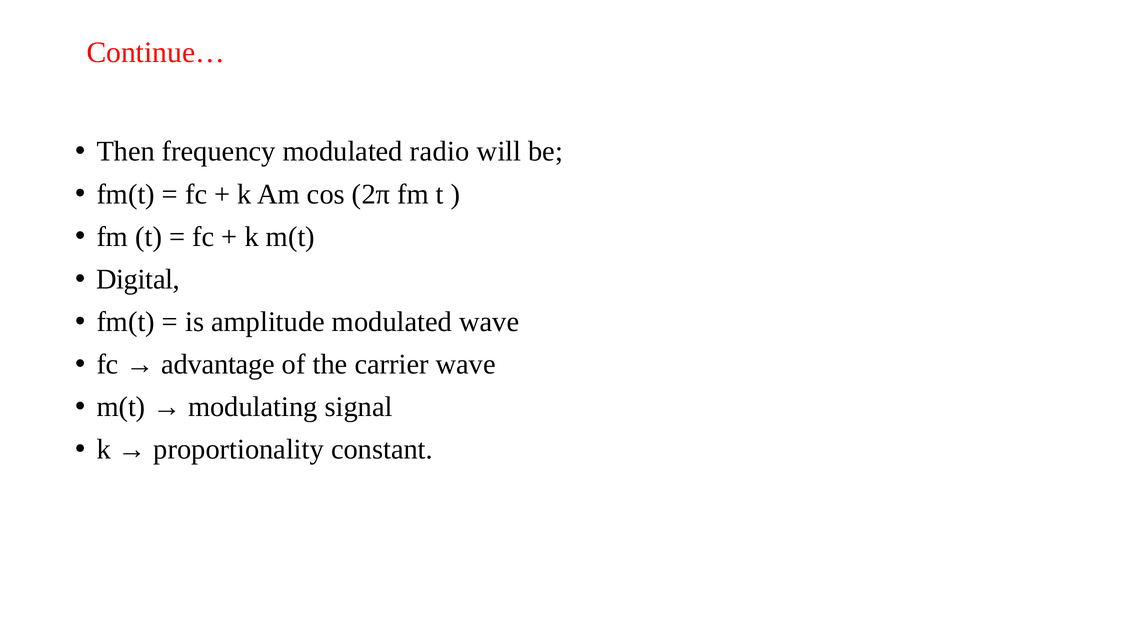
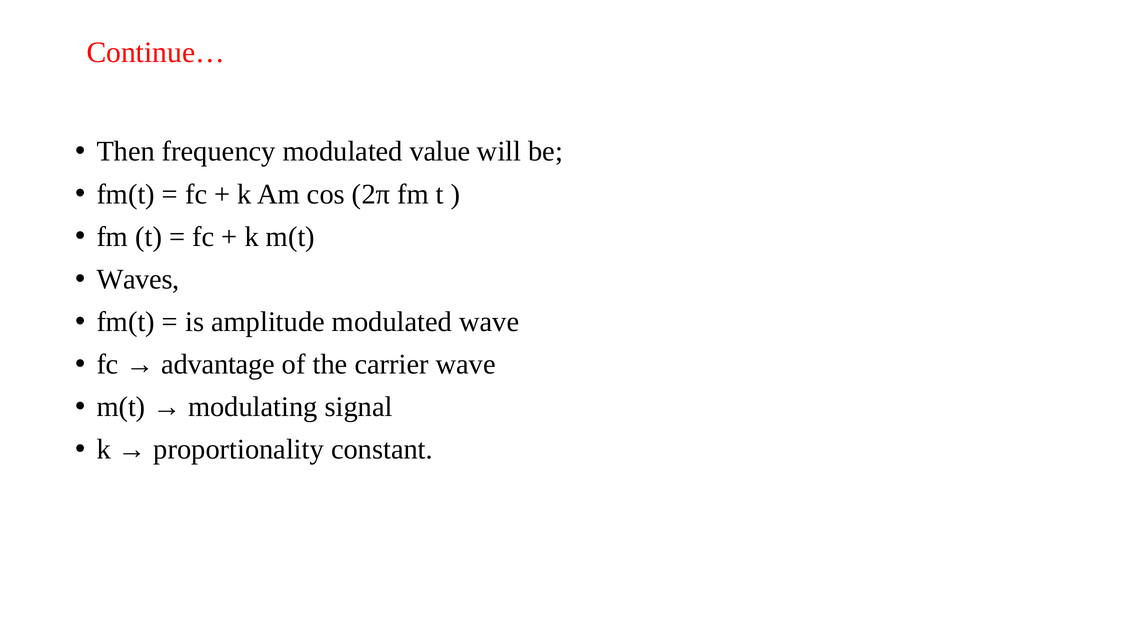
radio: radio -> value
Digital: Digital -> Waves
